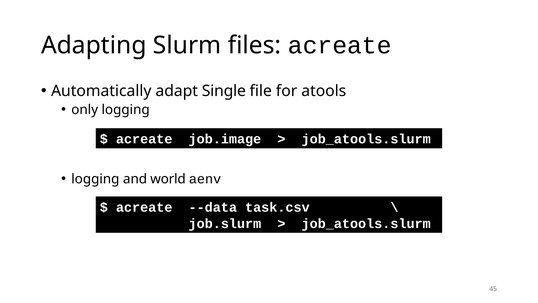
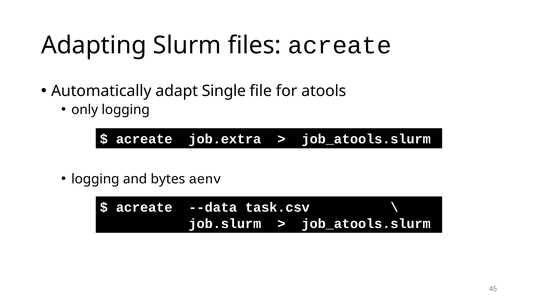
job.image: job.image -> job.extra
world: world -> bytes
